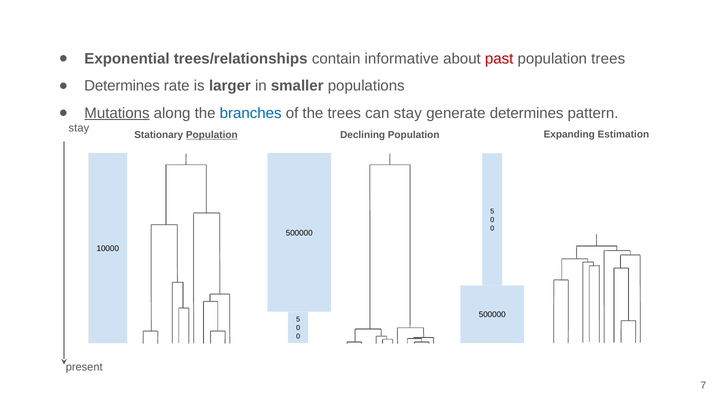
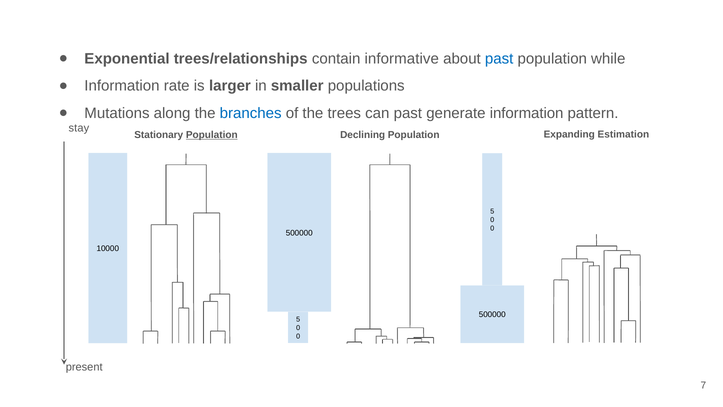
past at (499, 59) colour: red -> blue
population trees: trees -> while
Determines at (122, 86): Determines -> Information
Mutations underline: present -> none
can stay: stay -> past
generate determines: determines -> information
